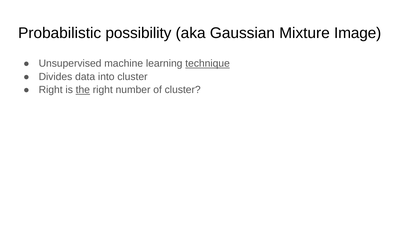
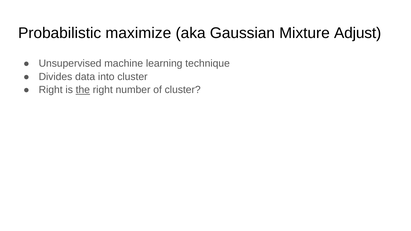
possibility: possibility -> maximize
Image: Image -> Adjust
technique underline: present -> none
